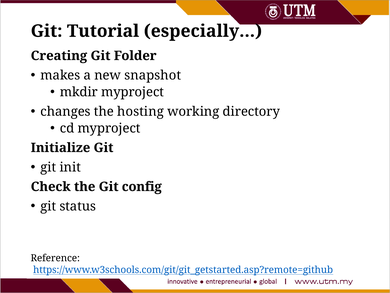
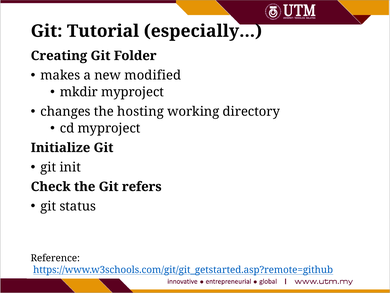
snapshot: snapshot -> modified
config: config -> refers
